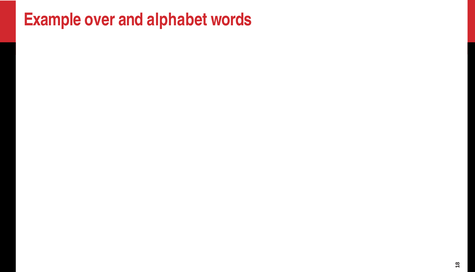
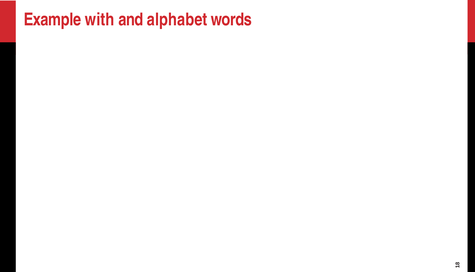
over: over -> with
